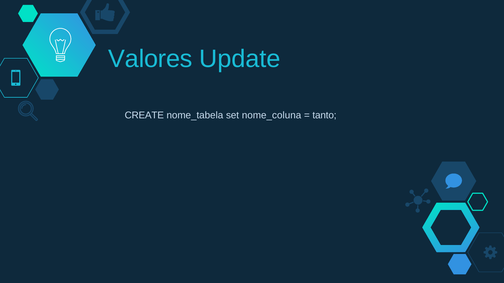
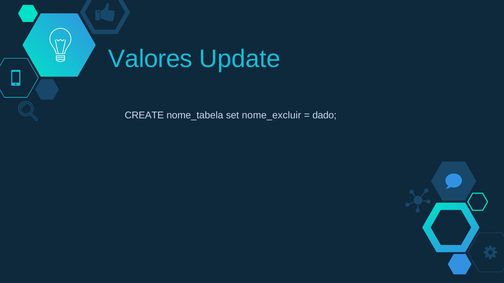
nome_coluna: nome_coluna -> nome_excluir
tanto: tanto -> dado
